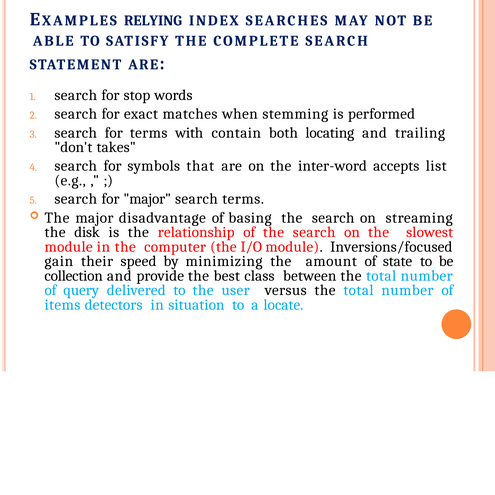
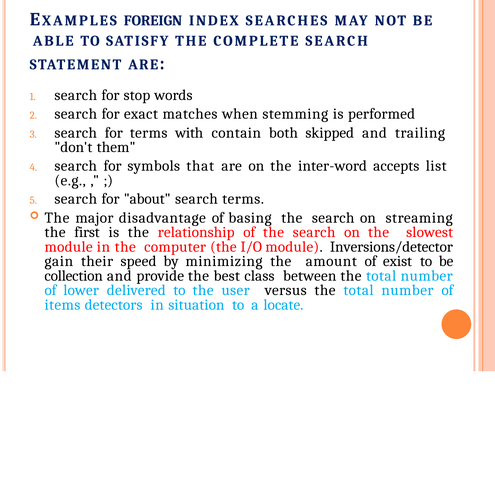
RELYING: RELYING -> FOREIGN
locating: locating -> skipped
takes: takes -> them
for major: major -> about
disk: disk -> first
Inversions/focused: Inversions/focused -> Inversions/detector
state: state -> exist
query: query -> lower
